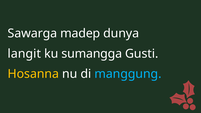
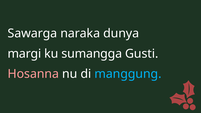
madep: madep -> naraka
langit: langit -> margi
Hosanna colour: yellow -> pink
